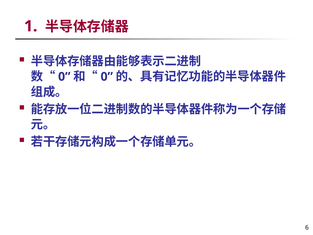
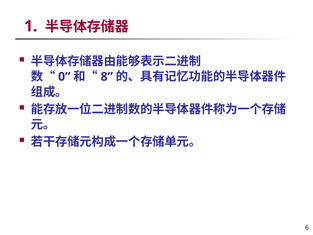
0 at (107, 77): 0 -> 8
